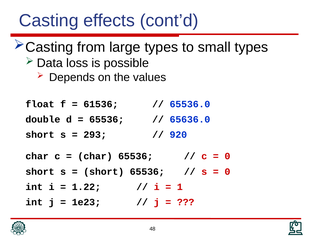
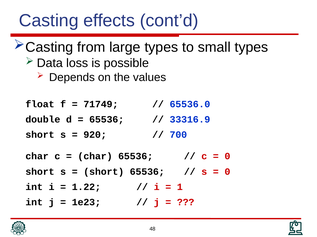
61536: 61536 -> 71749
65636.0: 65636.0 -> 33316.9
293: 293 -> 920
920: 920 -> 700
